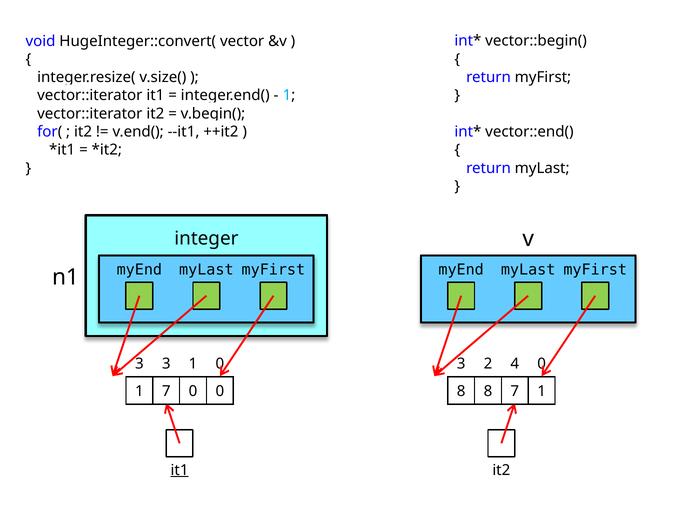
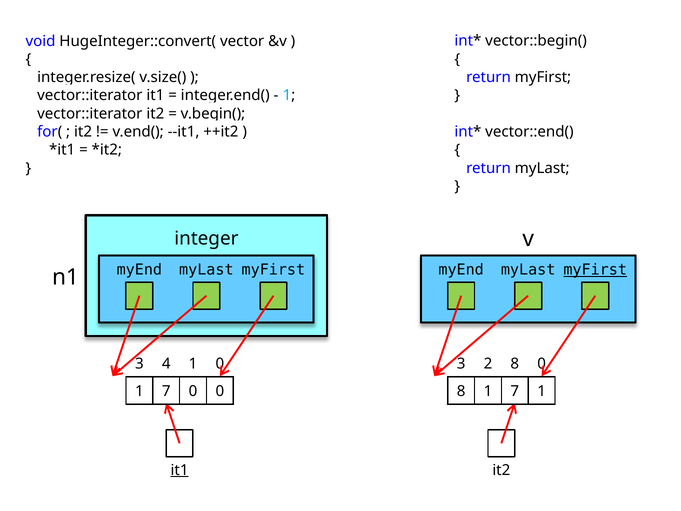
myFirst at (595, 270) underline: none -> present
3 3: 3 -> 4
2 4: 4 -> 8
8 8: 8 -> 1
